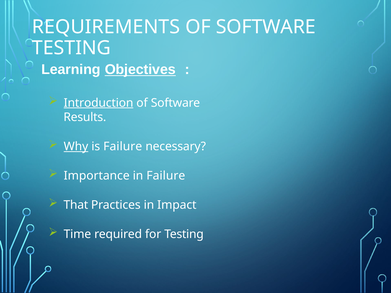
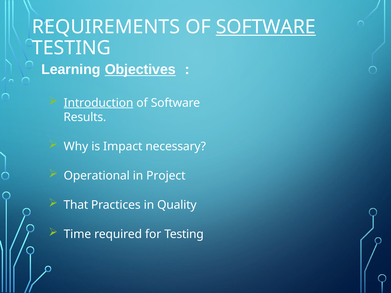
SOFTWARE at (266, 27) underline: none -> present
Why underline: present -> none
is Failure: Failure -> Impact
Importance: Importance -> Operational
in Failure: Failure -> Project
Impact: Impact -> Quality
